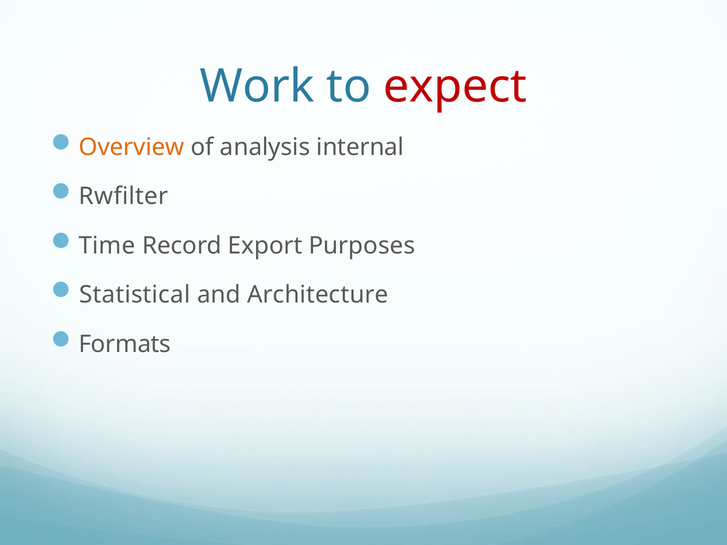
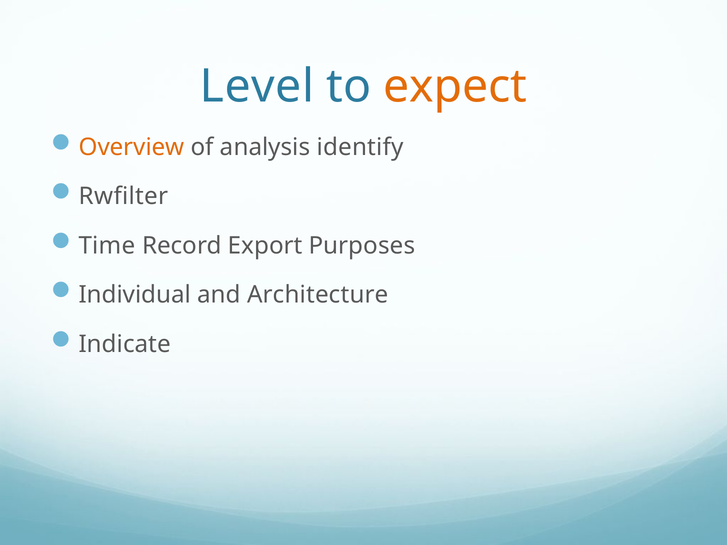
Work: Work -> Level
expect colour: red -> orange
internal: internal -> identify
Statistical: Statistical -> Individual
Formats: Formats -> Indicate
